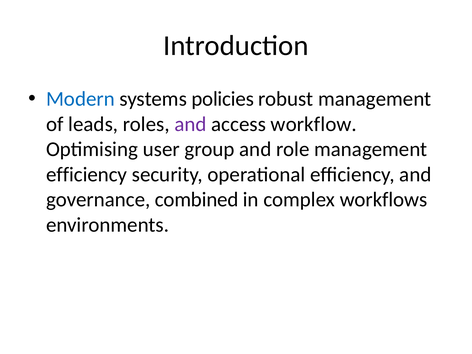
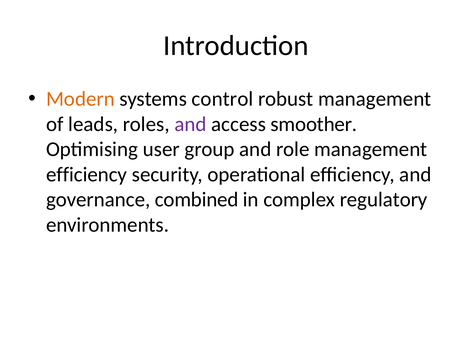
Modern colour: blue -> orange
policies: policies -> control
workflow: workflow -> smoother
workflows: workflows -> regulatory
